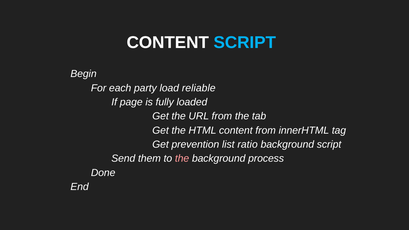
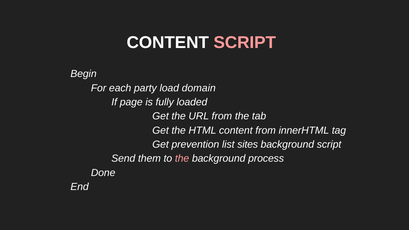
SCRIPT at (245, 42) colour: light blue -> pink
reliable: reliable -> domain
ratio: ratio -> sites
